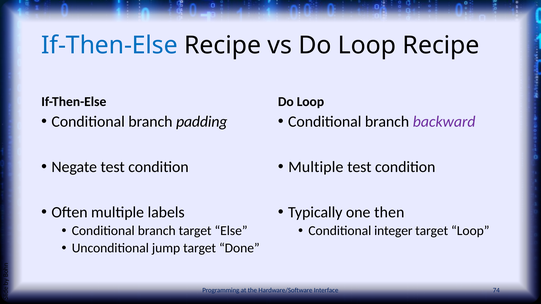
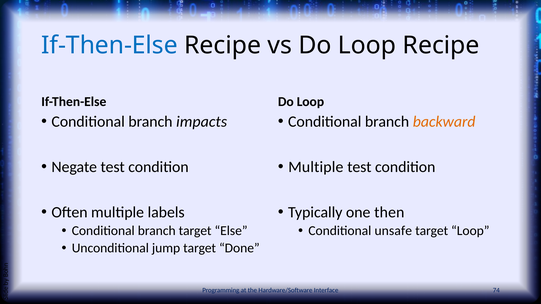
padding: padding -> impacts
backward colour: purple -> orange
integer: integer -> unsafe
